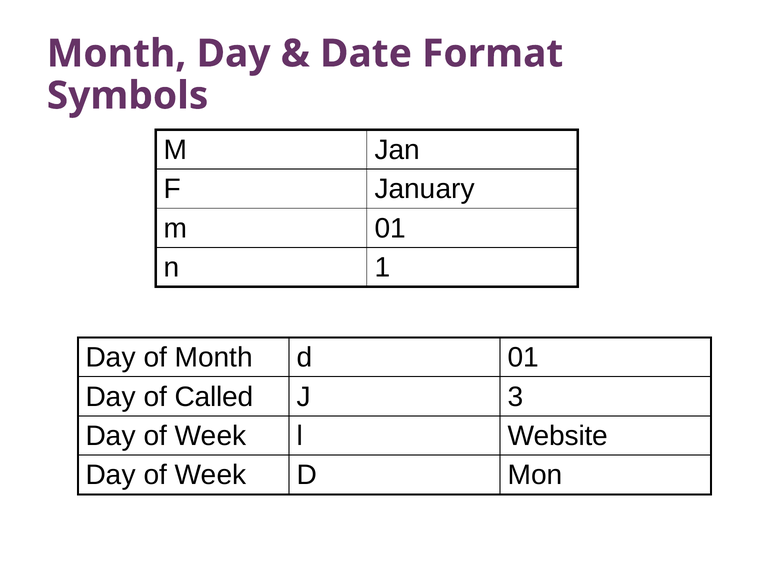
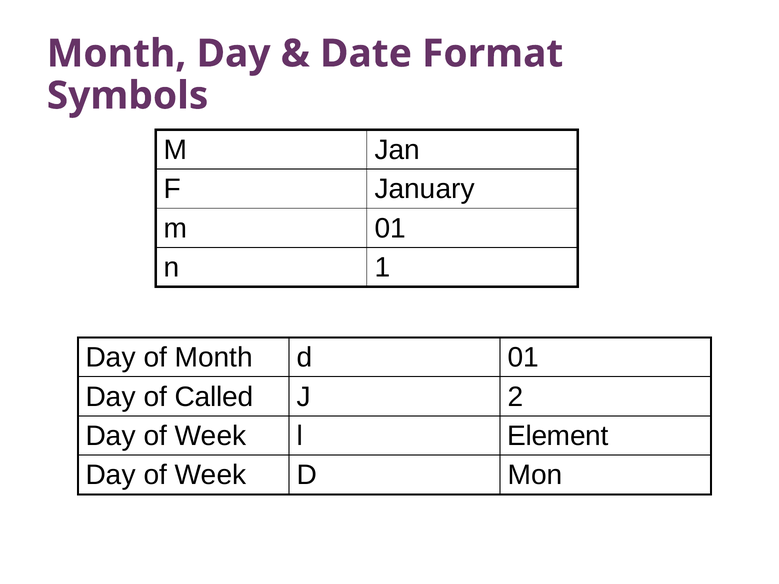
3: 3 -> 2
Website: Website -> Element
